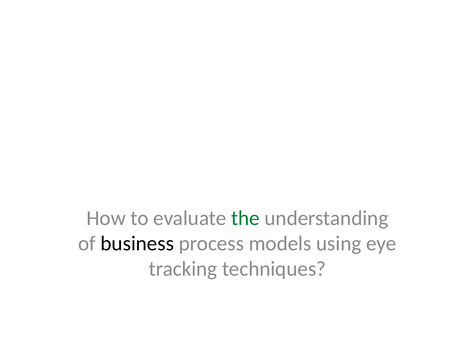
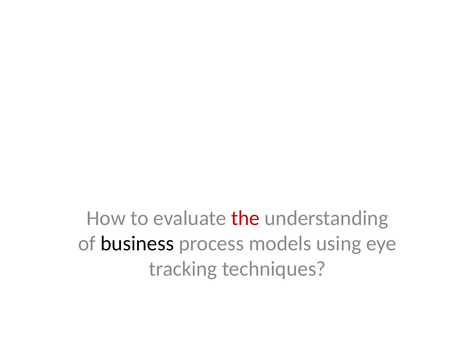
the colour: green -> red
